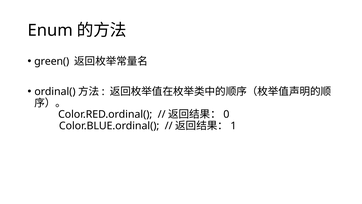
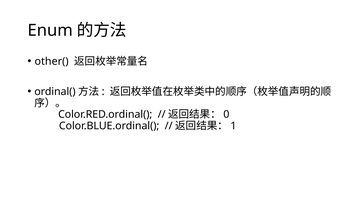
green(: green( -> other(
